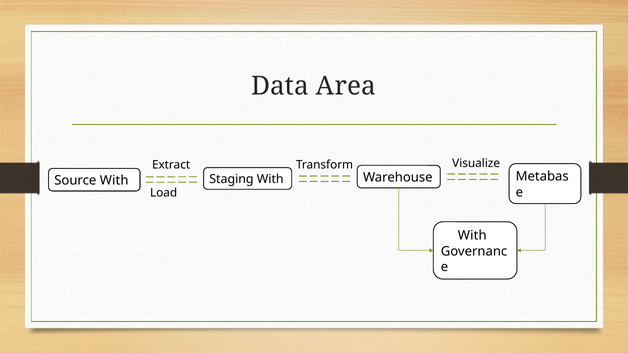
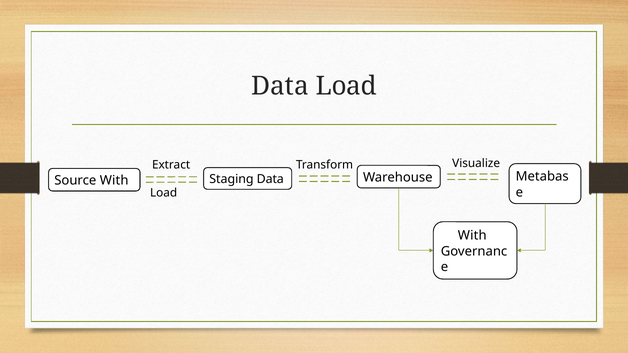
Data Area: Area -> Load
Staging With: With -> Data
